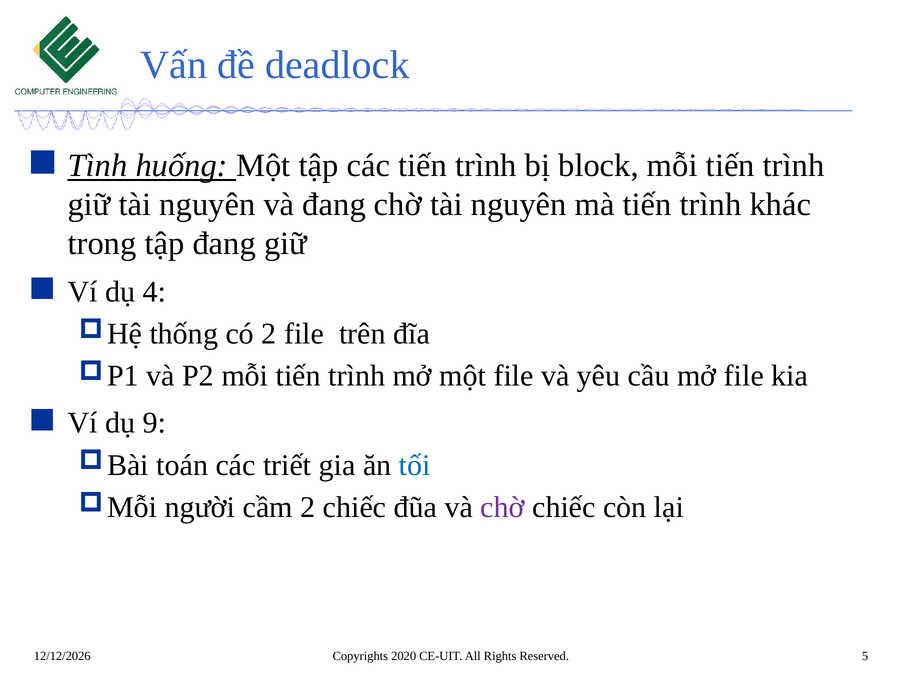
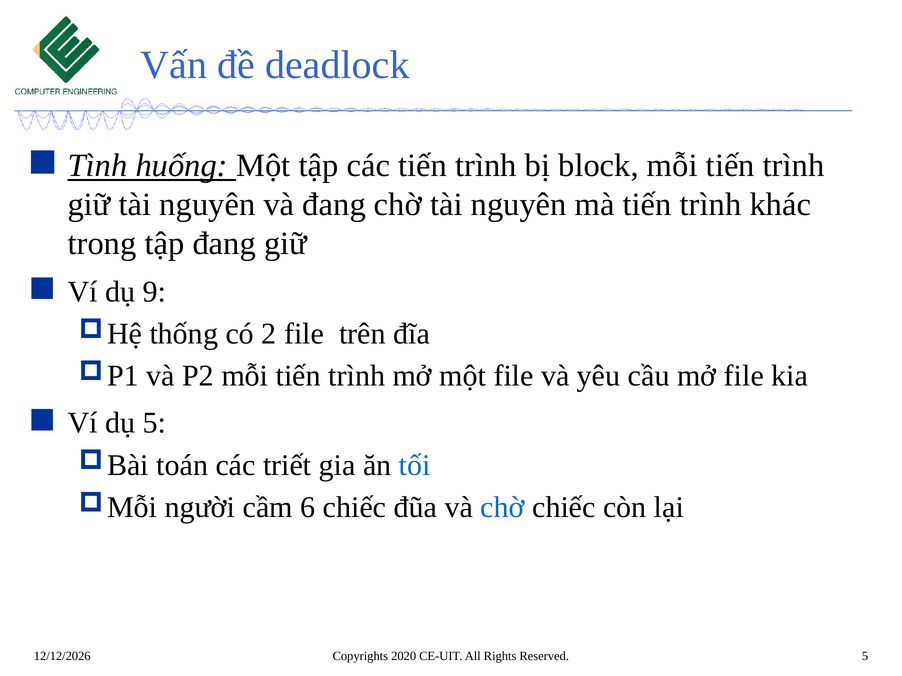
4: 4 -> 9
dụ 9: 9 -> 5
cầm 2: 2 -> 6
chờ at (503, 508) colour: purple -> blue
